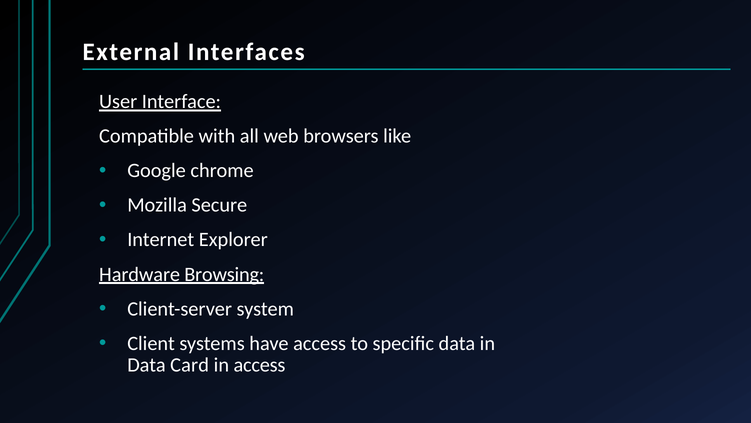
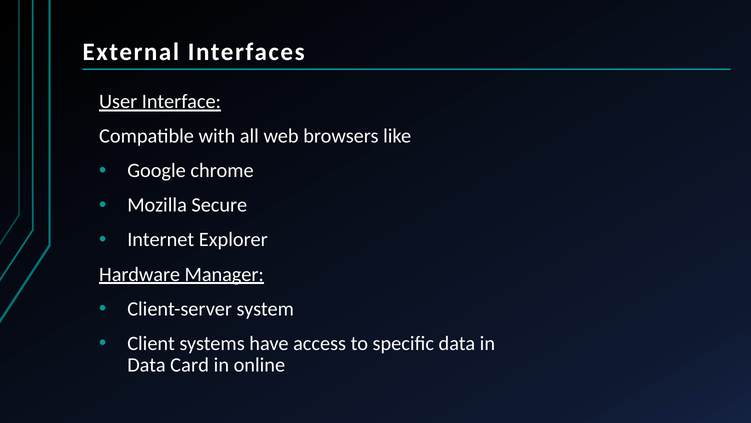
Browsing: Browsing -> Manager
in access: access -> online
